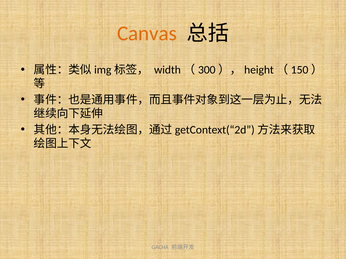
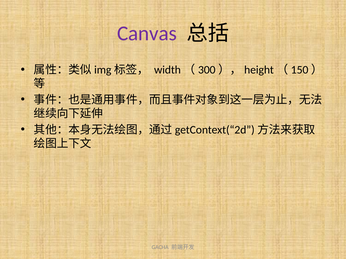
Canvas colour: orange -> purple
